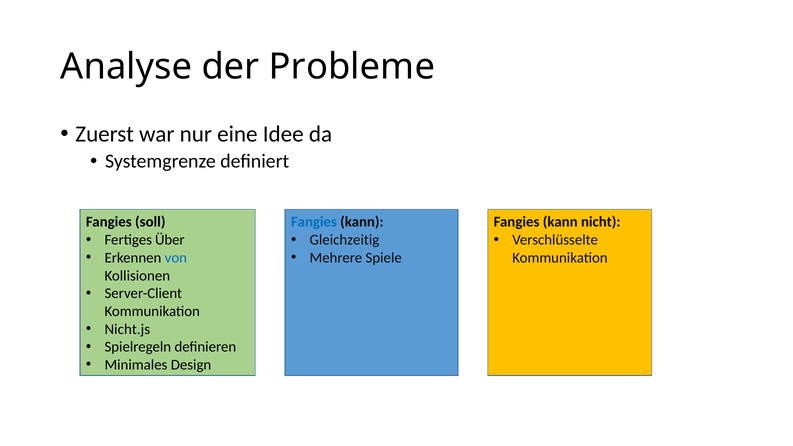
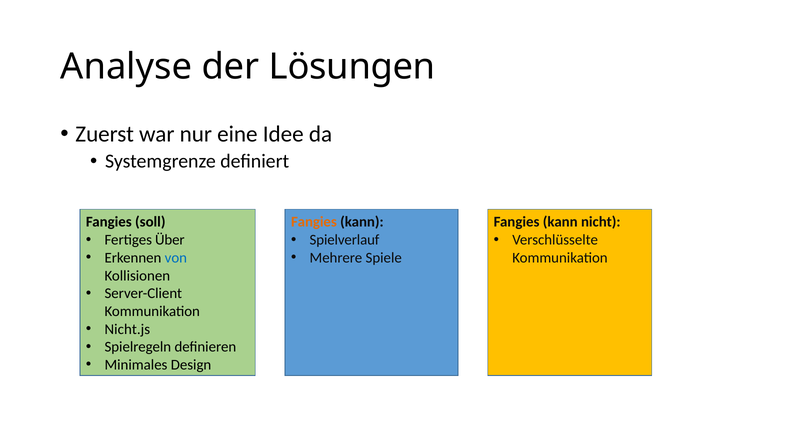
Probleme: Probleme -> Lösungen
Fangies at (314, 222) colour: blue -> orange
Gleichzeitig: Gleichzeitig -> Spielverlauf
